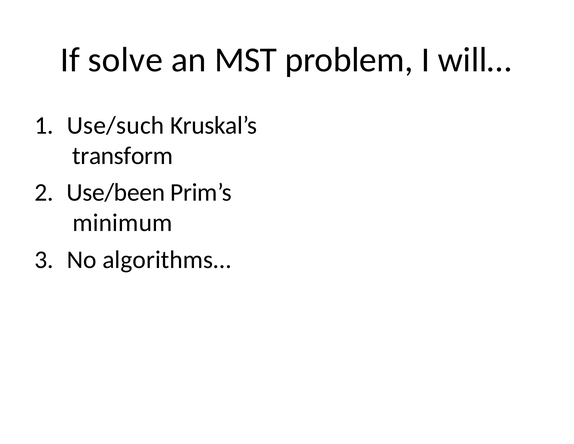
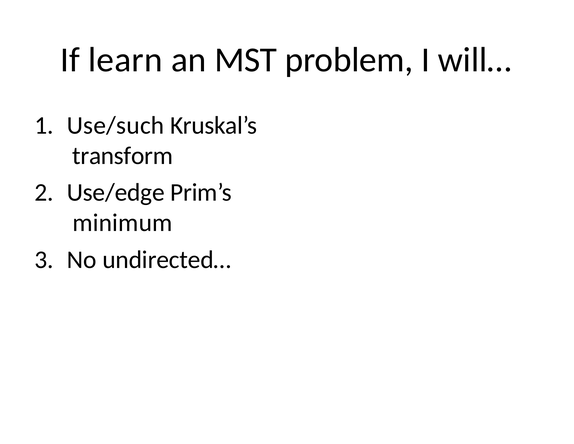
solve: solve -> learn
Use/been: Use/been -> Use/edge
algorithms…: algorithms… -> undirected…
